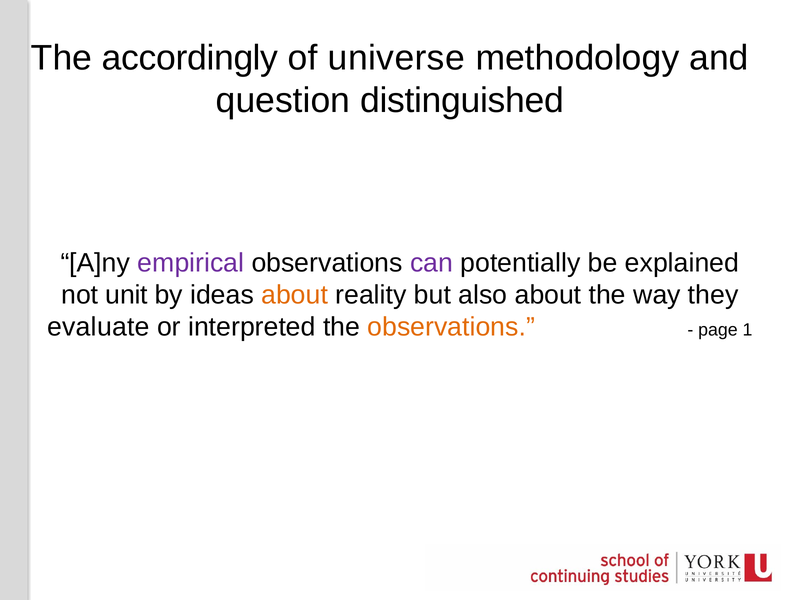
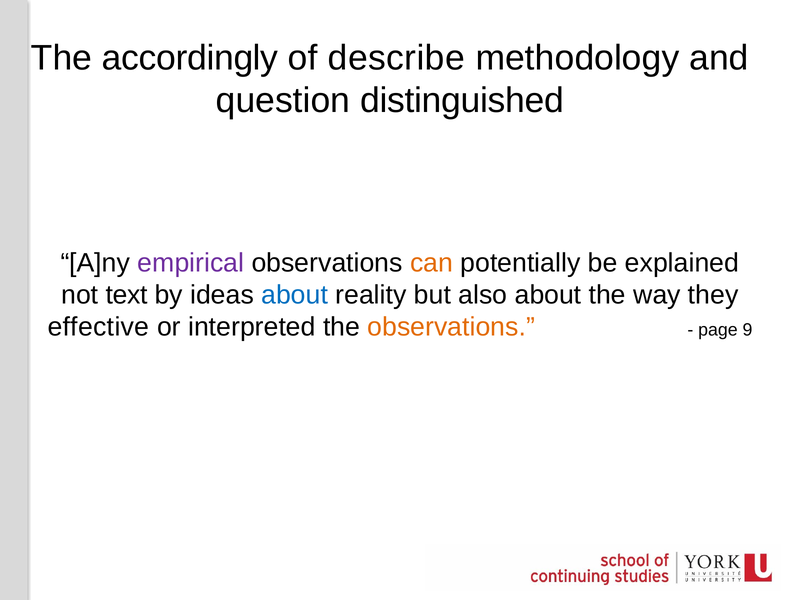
universe: universe -> describe
can colour: purple -> orange
unit: unit -> text
about at (295, 295) colour: orange -> blue
evaluate: evaluate -> effective
1: 1 -> 9
